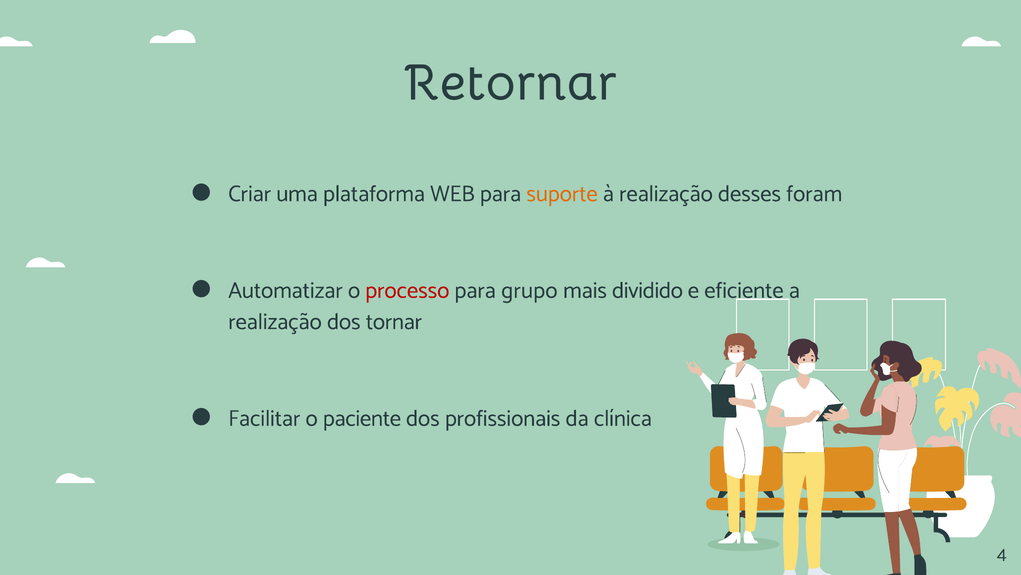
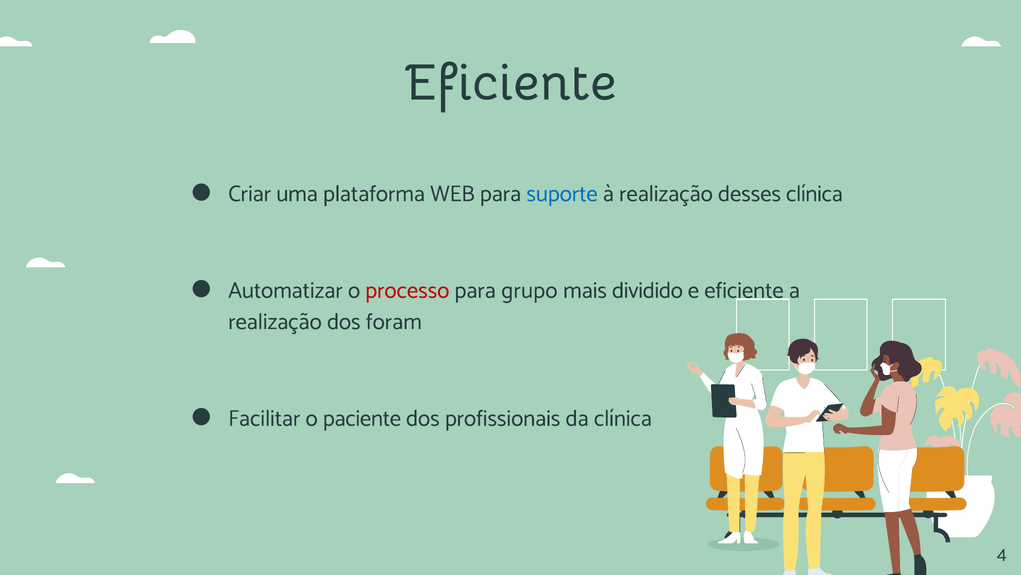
Retornar at (510, 83): Retornar -> Eficiente
suporte colour: orange -> blue
desses foram: foram -> clínica
tornar: tornar -> foram
